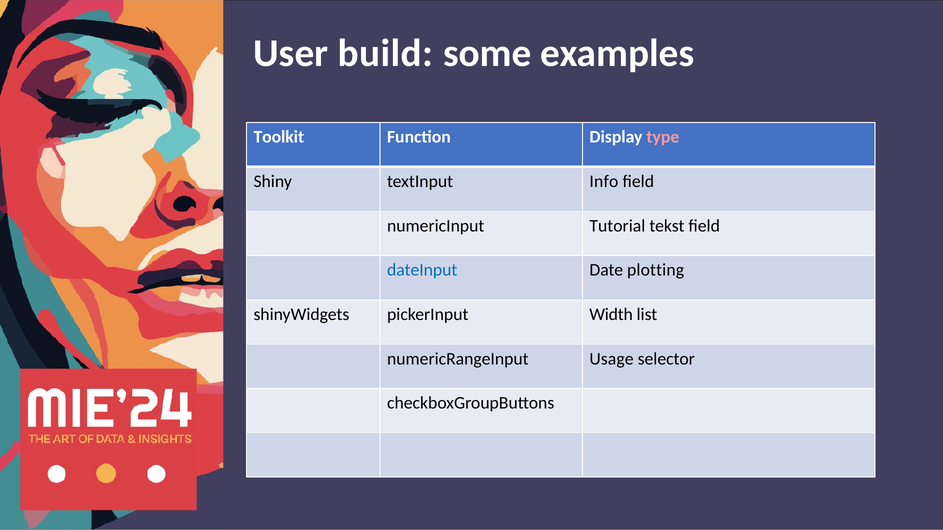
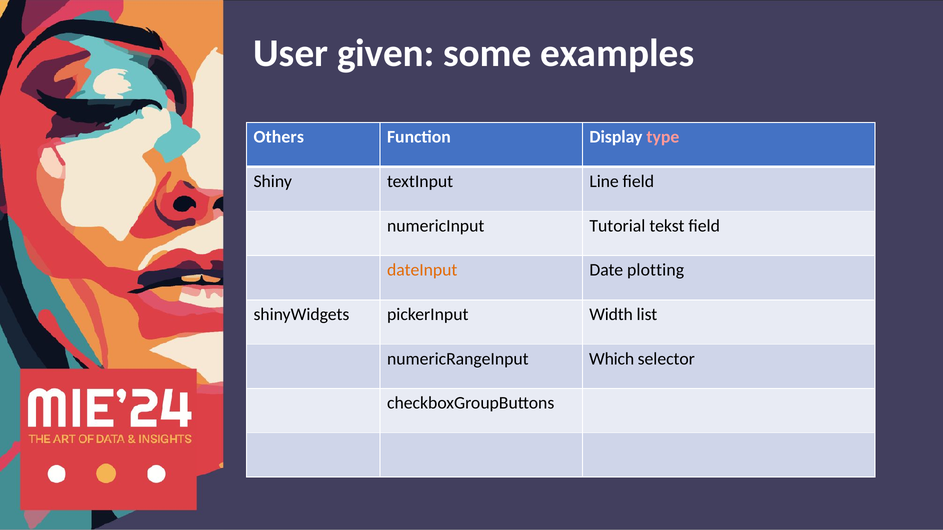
build: build -> given
Toolkit: Toolkit -> Others
Info: Info -> Line
dateInput colour: blue -> orange
Usage: Usage -> Which
